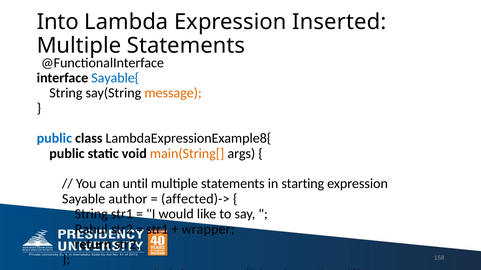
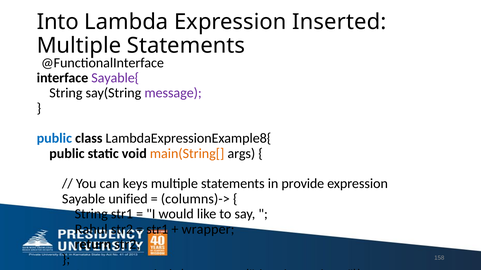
Sayable{ colour: blue -> purple
message colour: orange -> purple
until: until -> keys
starting: starting -> provide
author: author -> unified
affected)->: affected)-> -> columns)->
